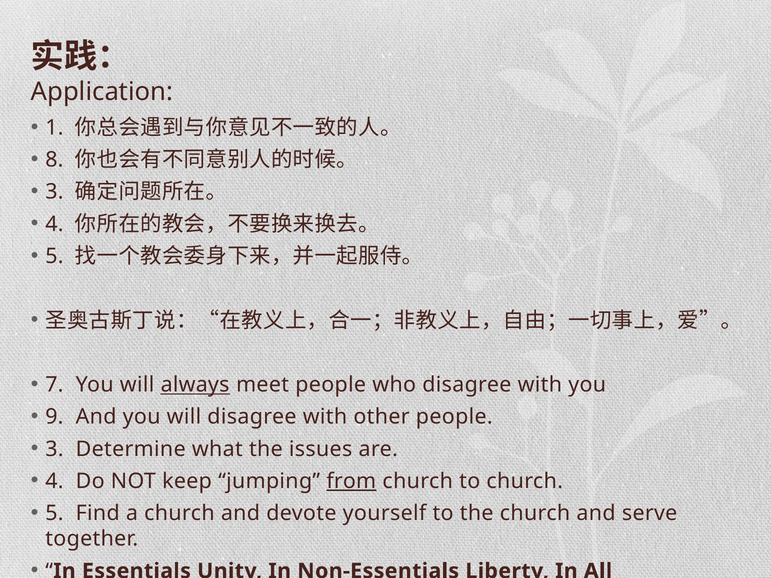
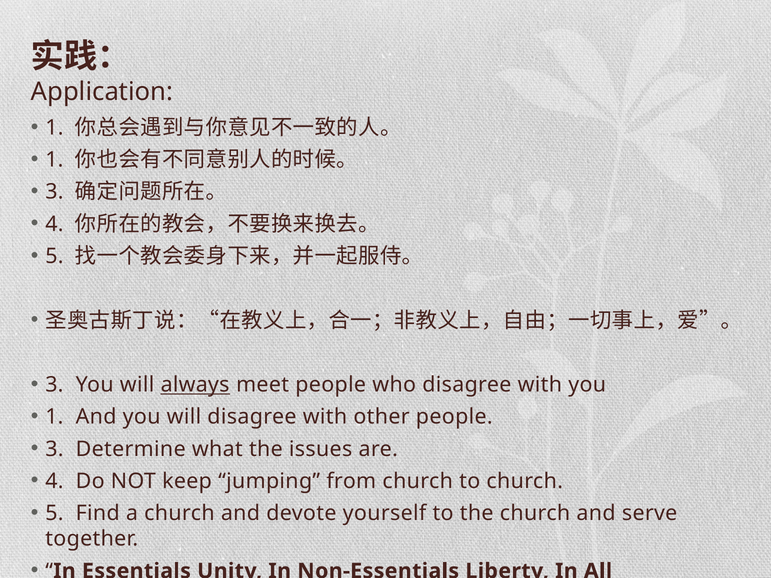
8 at (54, 160): 8 -> 1
7 at (54, 385): 7 -> 3
9 at (54, 417): 9 -> 1
from underline: present -> none
